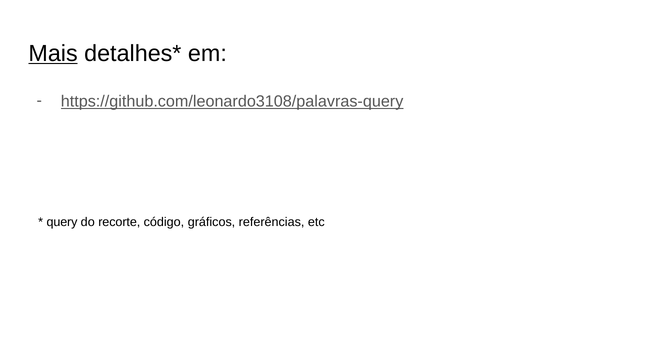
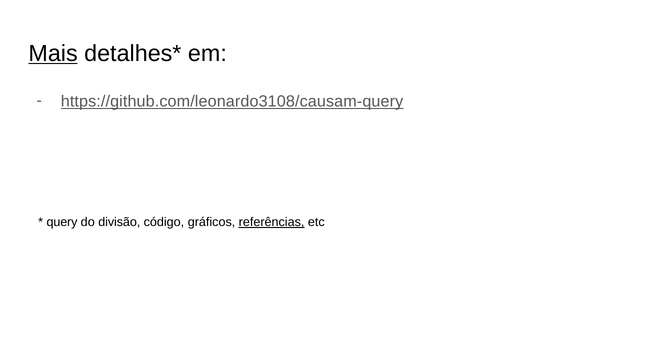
https://github.com/leonardo3108/palavras-query: https://github.com/leonardo3108/palavras-query -> https://github.com/leonardo3108/causam-query
recorte: recorte -> divisão
referências underline: none -> present
